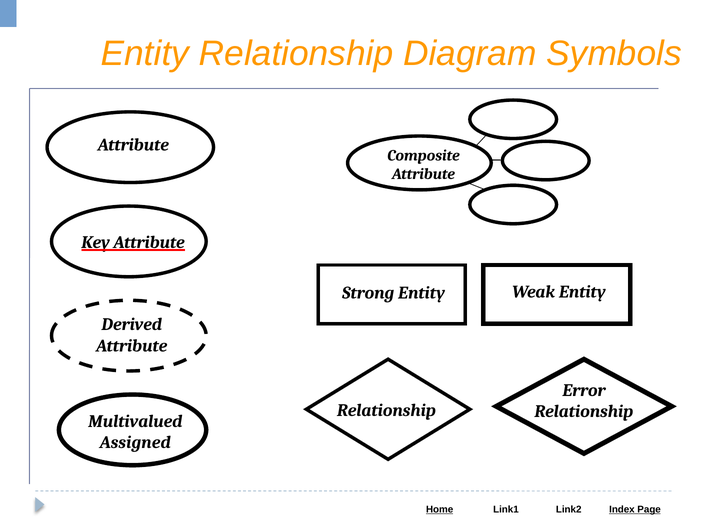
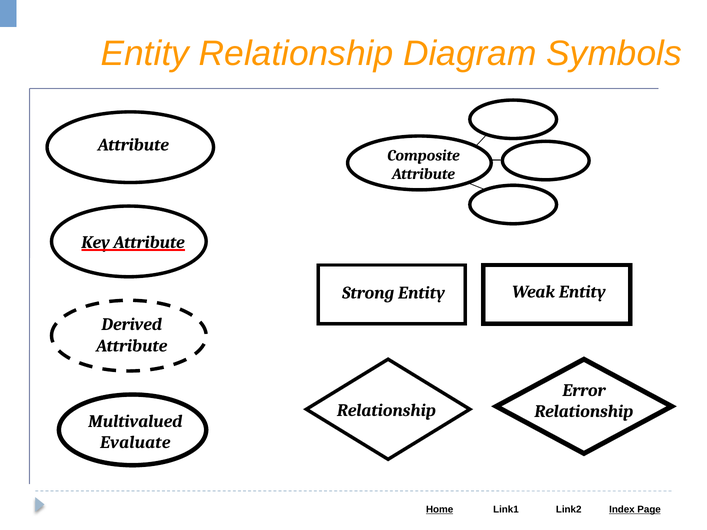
Assigned: Assigned -> Evaluate
